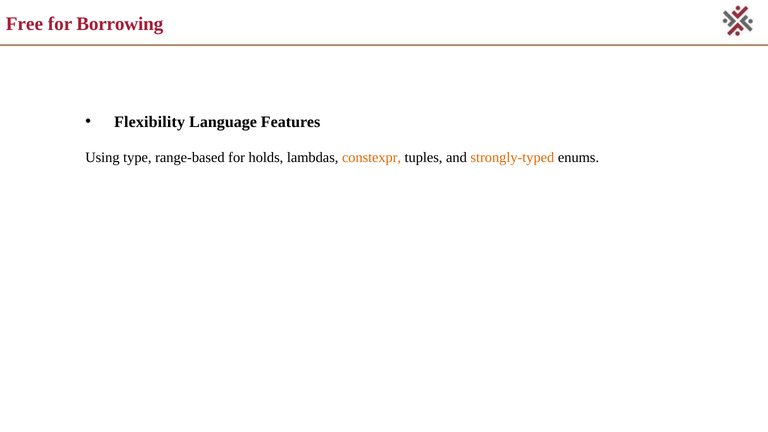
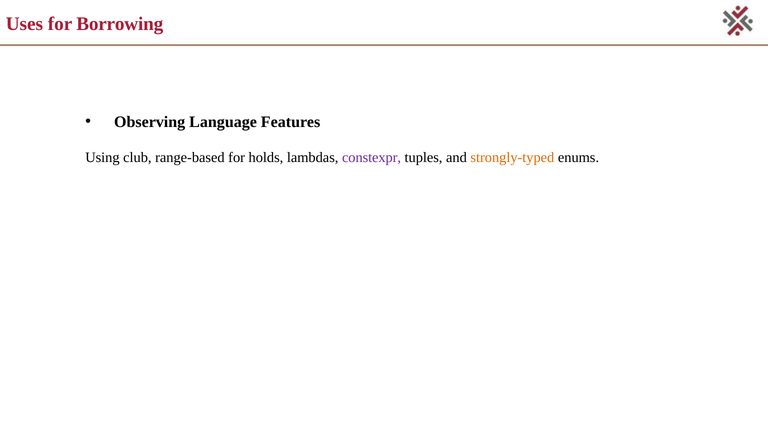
Free: Free -> Uses
Flexibility: Flexibility -> Observing
type: type -> club
constexpr colour: orange -> purple
